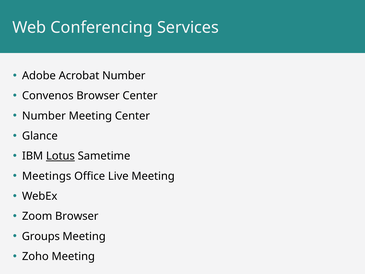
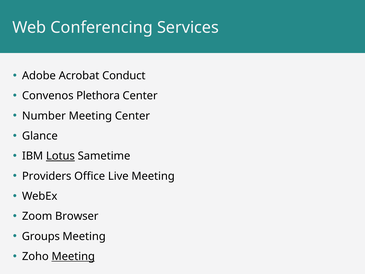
Acrobat Number: Number -> Conduct
Convenos Browser: Browser -> Plethora
Meetings: Meetings -> Providers
Meeting at (73, 256) underline: none -> present
